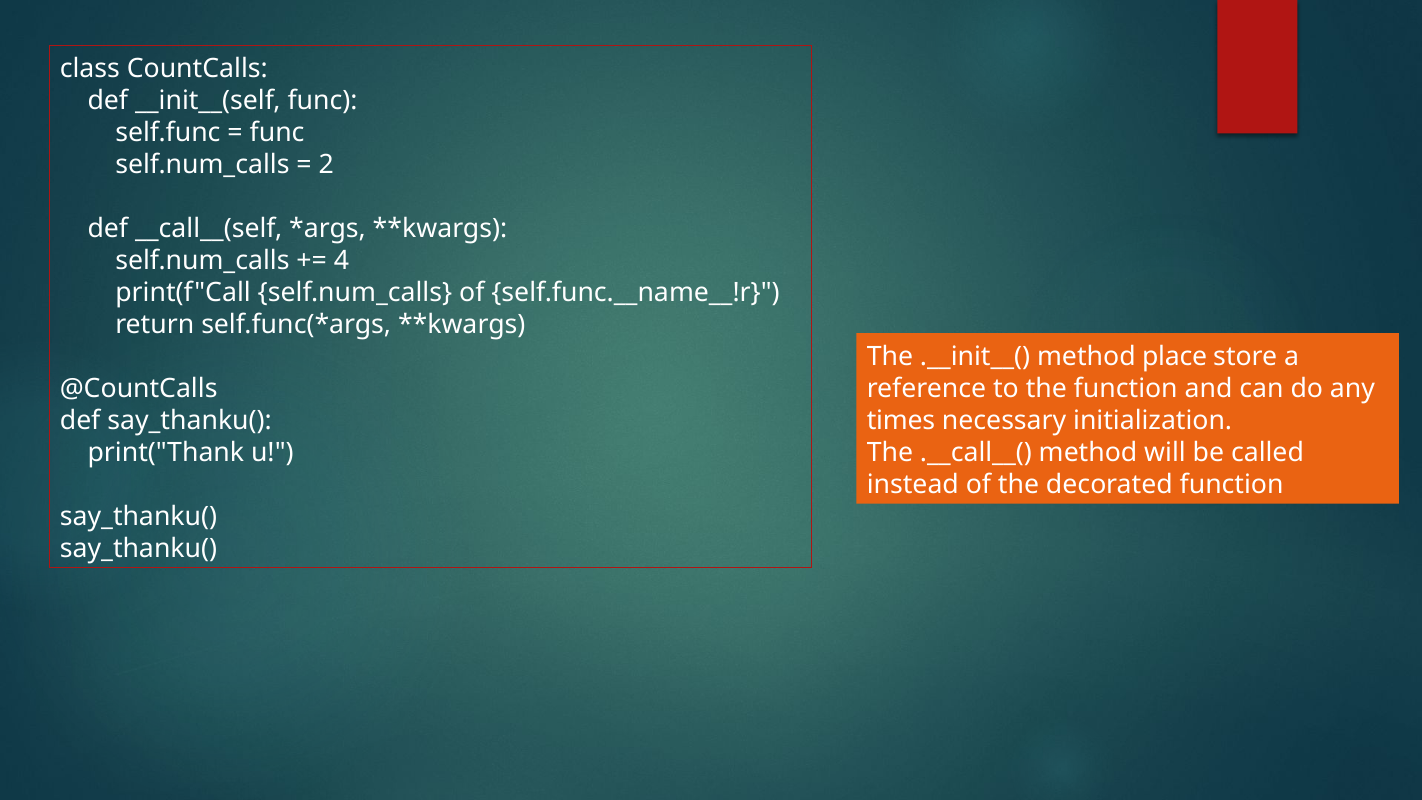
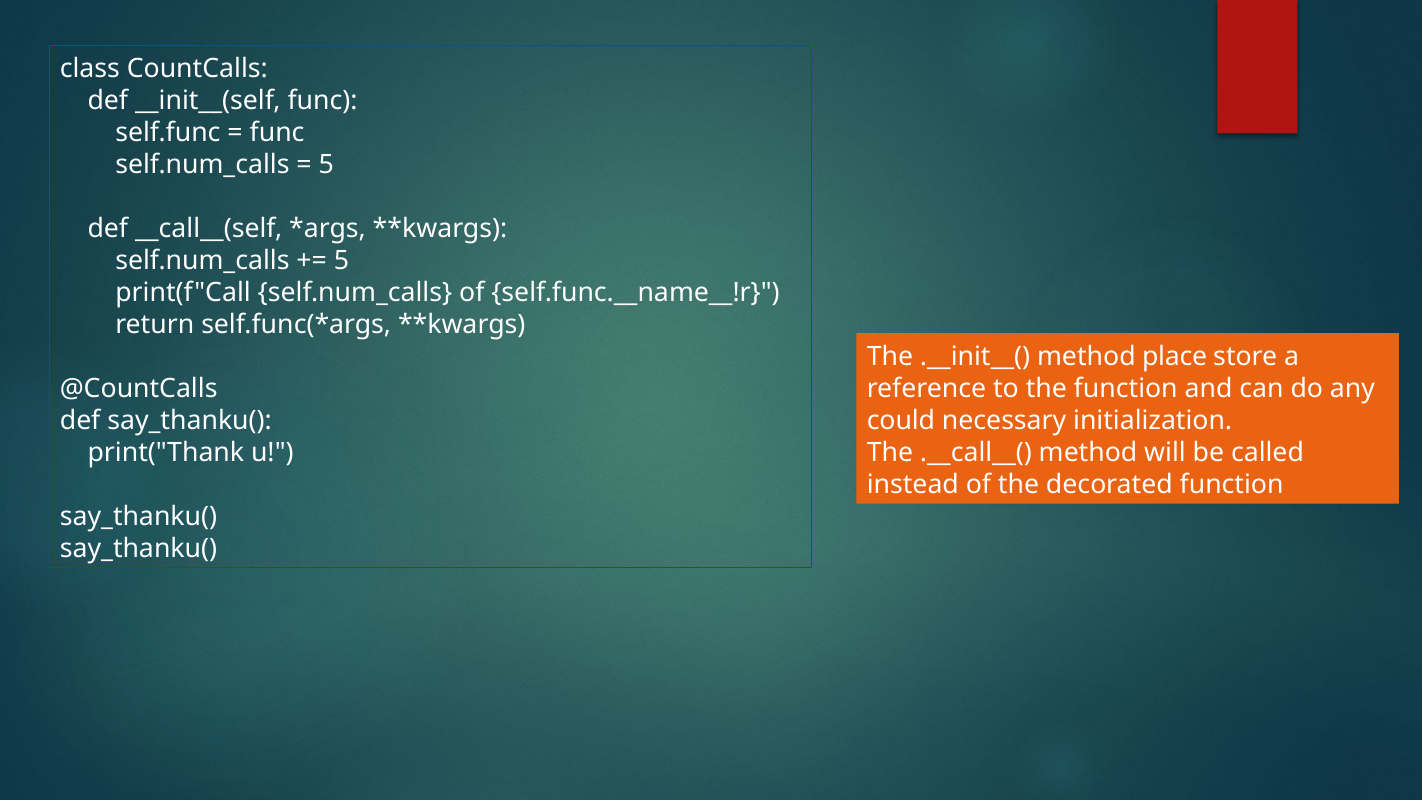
2 at (326, 164): 2 -> 5
4 at (342, 260): 4 -> 5
times: times -> could
